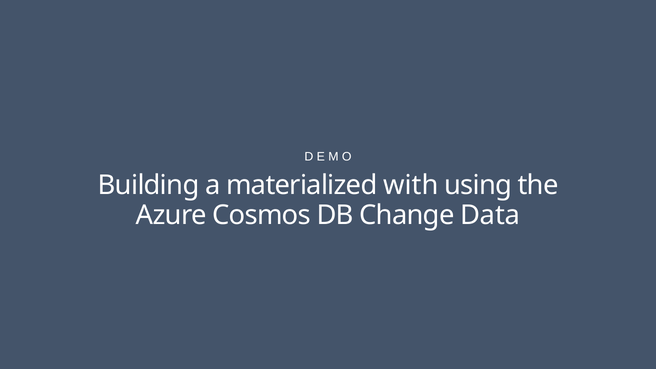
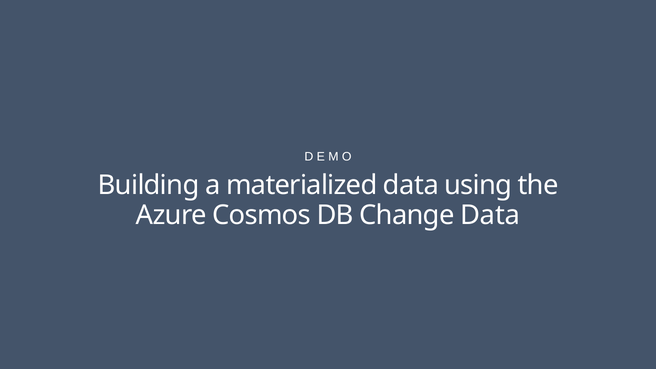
materialized with: with -> data
